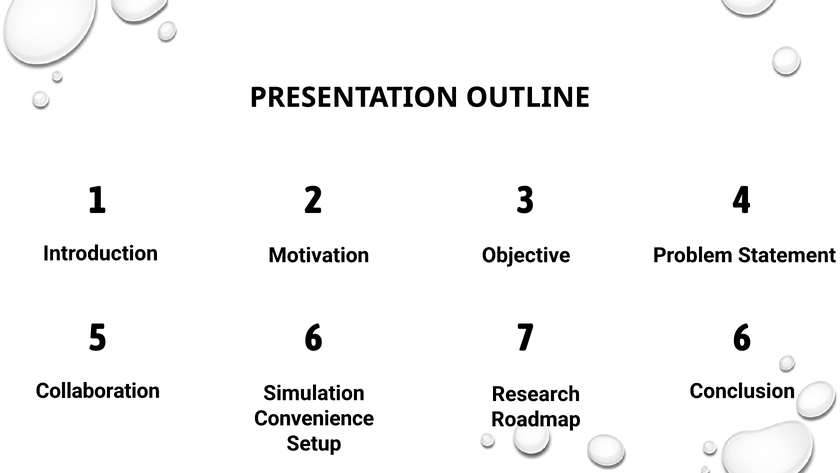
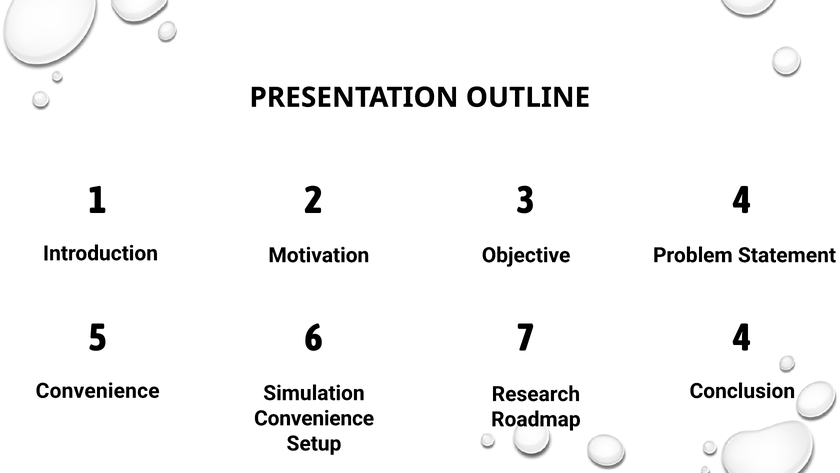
6 6: 6 -> 4
Collaboration at (98, 390): Collaboration -> Convenience
